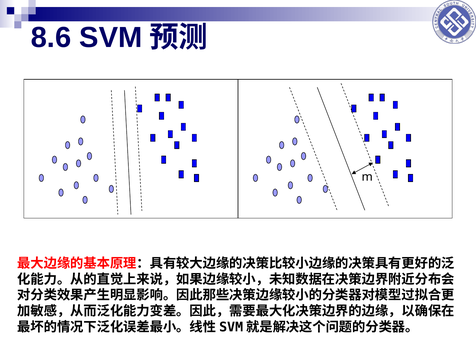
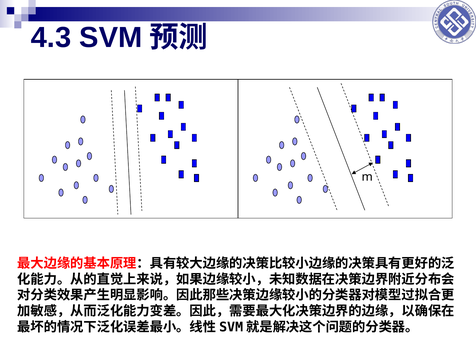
8.6: 8.6 -> 4.3
